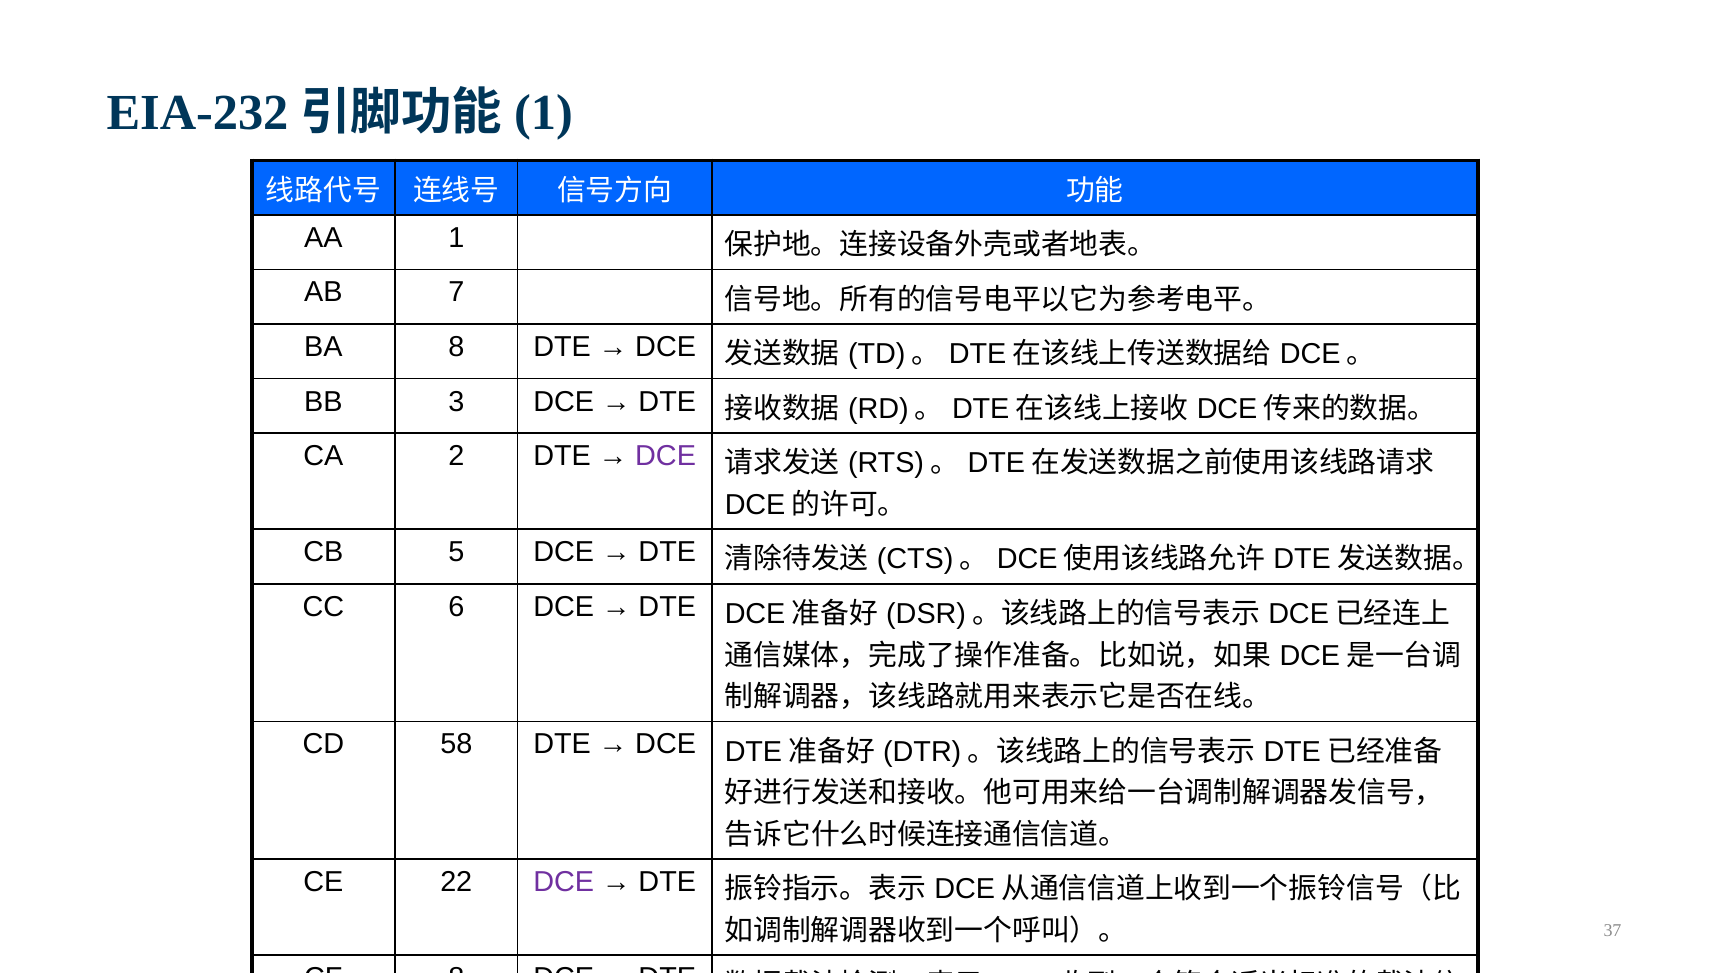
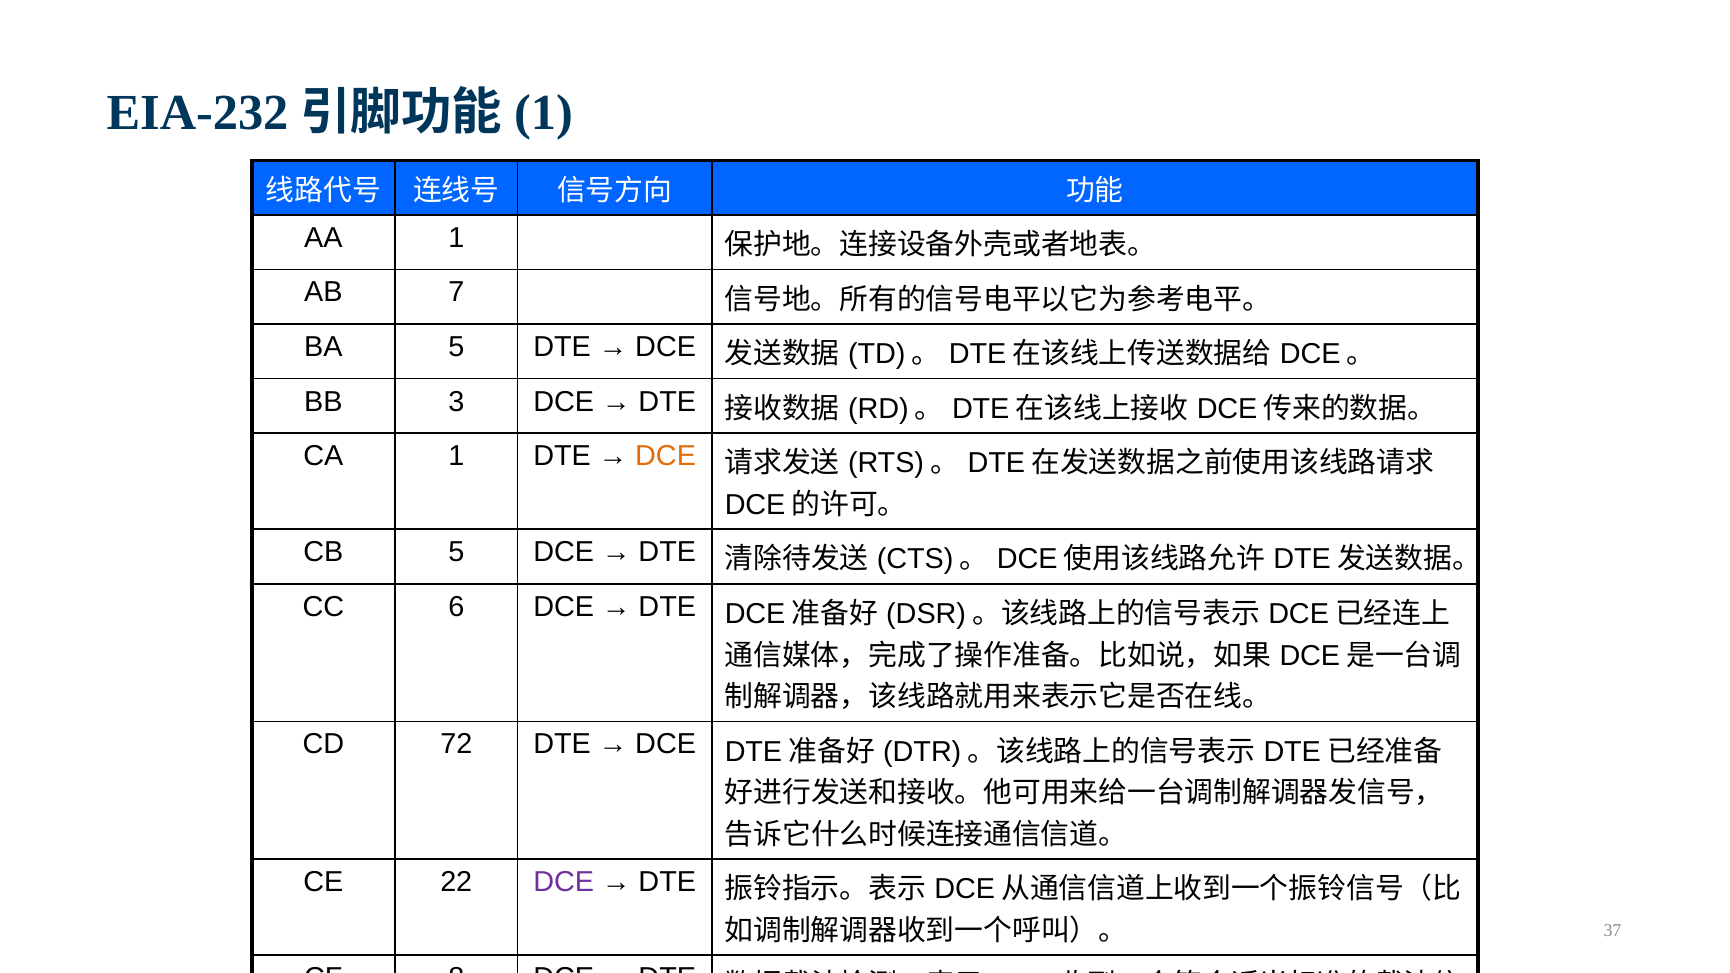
BA 8: 8 -> 5
CA 2: 2 -> 1
DCE at (666, 456) colour: purple -> orange
58: 58 -> 72
